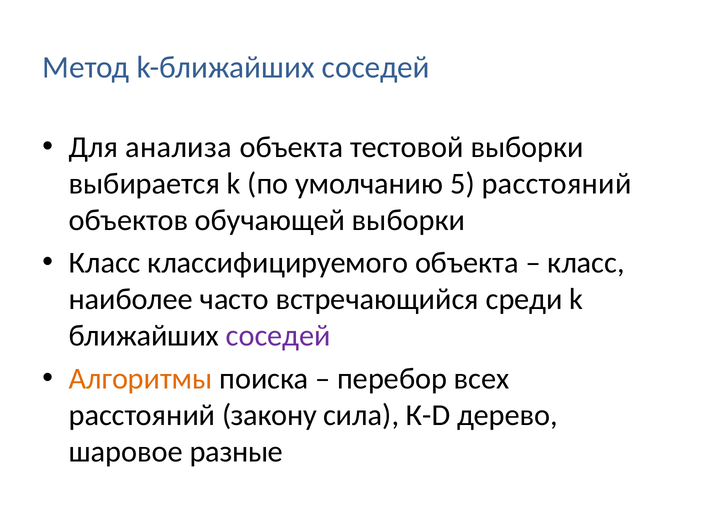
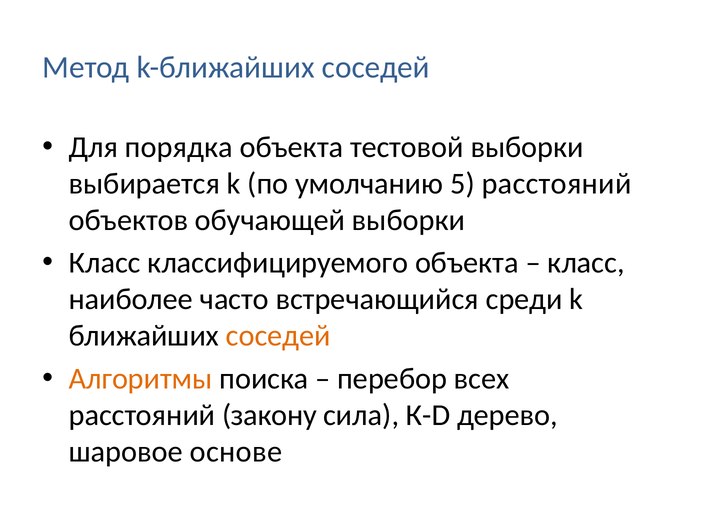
анализа: анализа -> порядка
соседей at (278, 336) colour: purple -> orange
разные: разные -> основе
